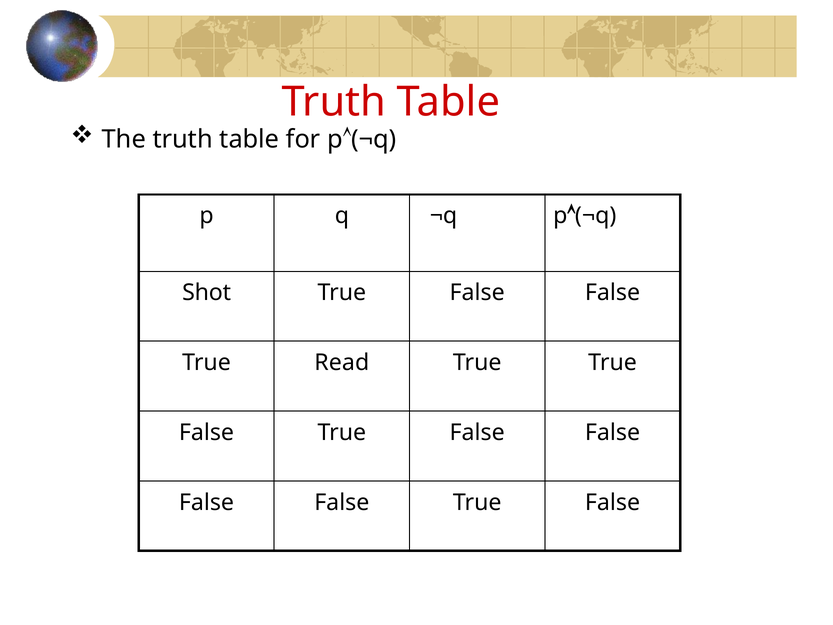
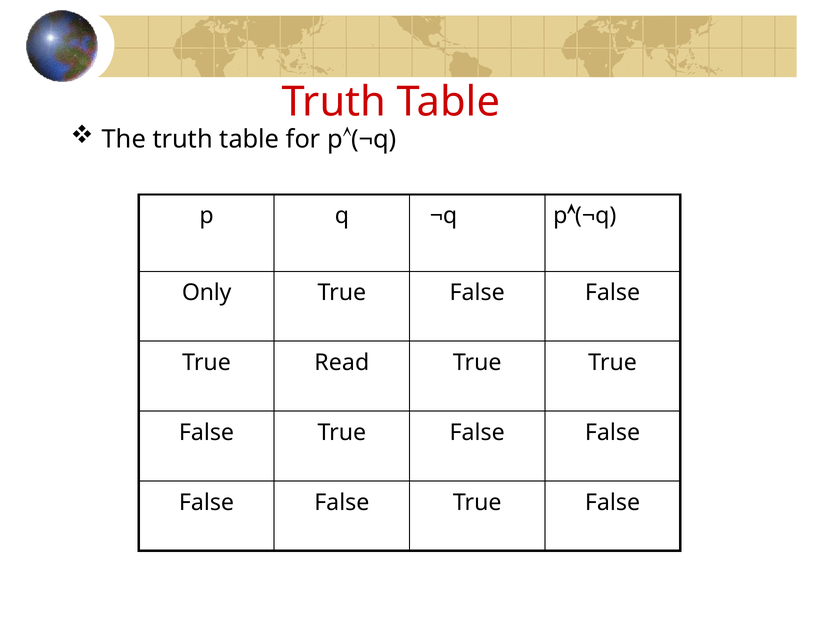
Shot: Shot -> Only
